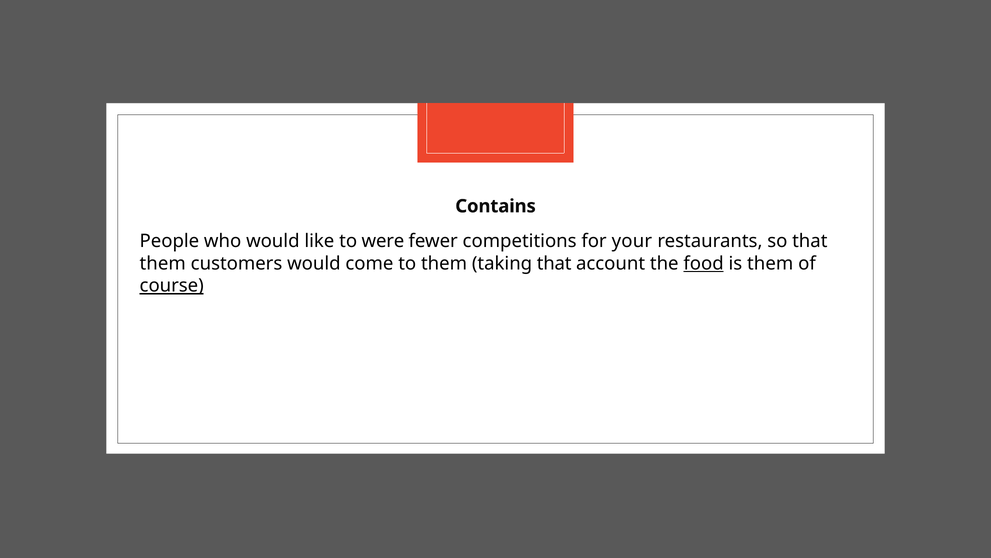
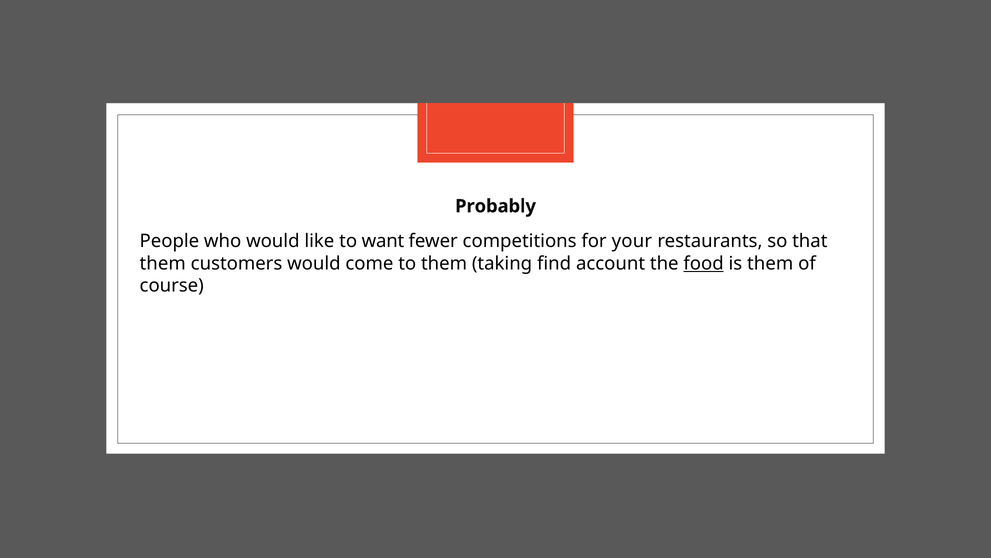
Contains: Contains -> Probably
were: were -> want
taking that: that -> find
course underline: present -> none
